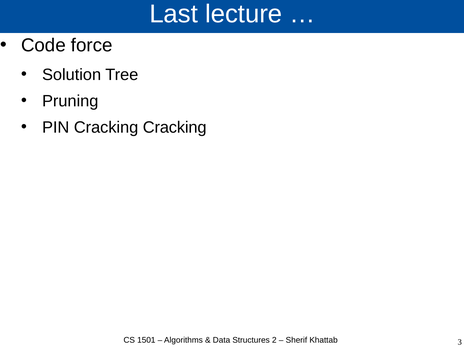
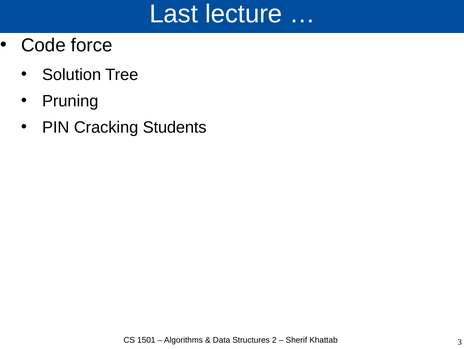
Cracking Cracking: Cracking -> Students
